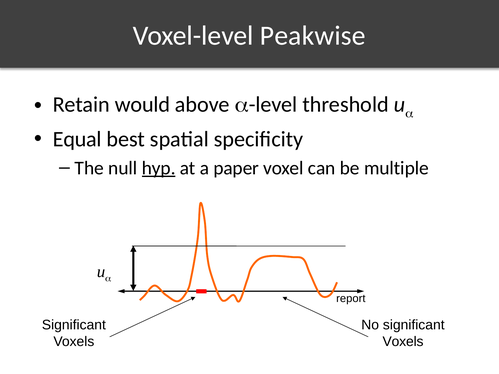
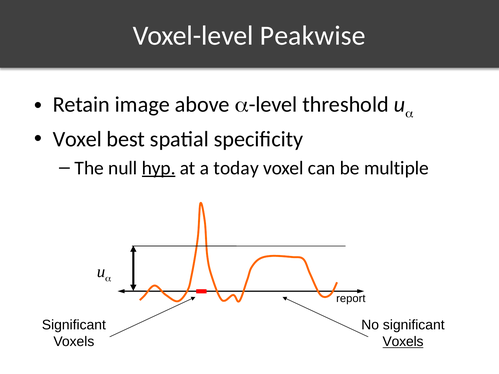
would: would -> image
Equal at (77, 139): Equal -> Voxel
paper: paper -> today
Voxels at (403, 342) underline: none -> present
